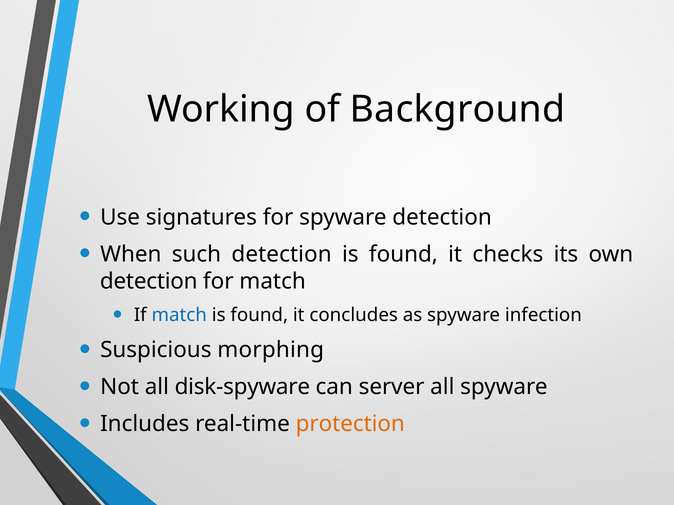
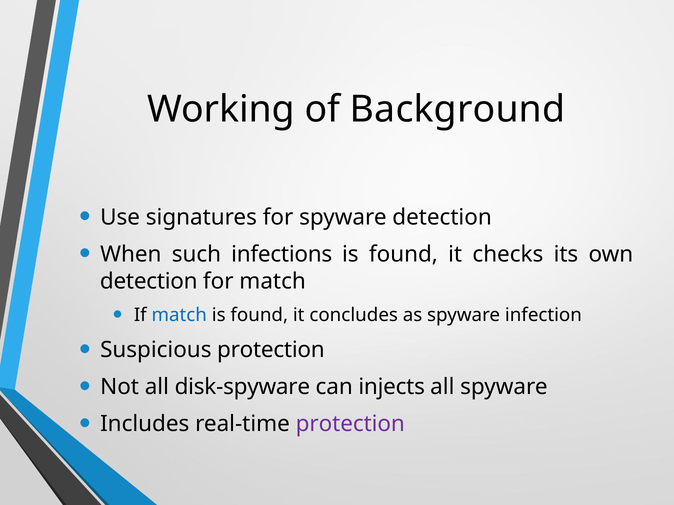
such detection: detection -> infections
Suspicious morphing: morphing -> protection
server: server -> injects
protection at (350, 425) colour: orange -> purple
